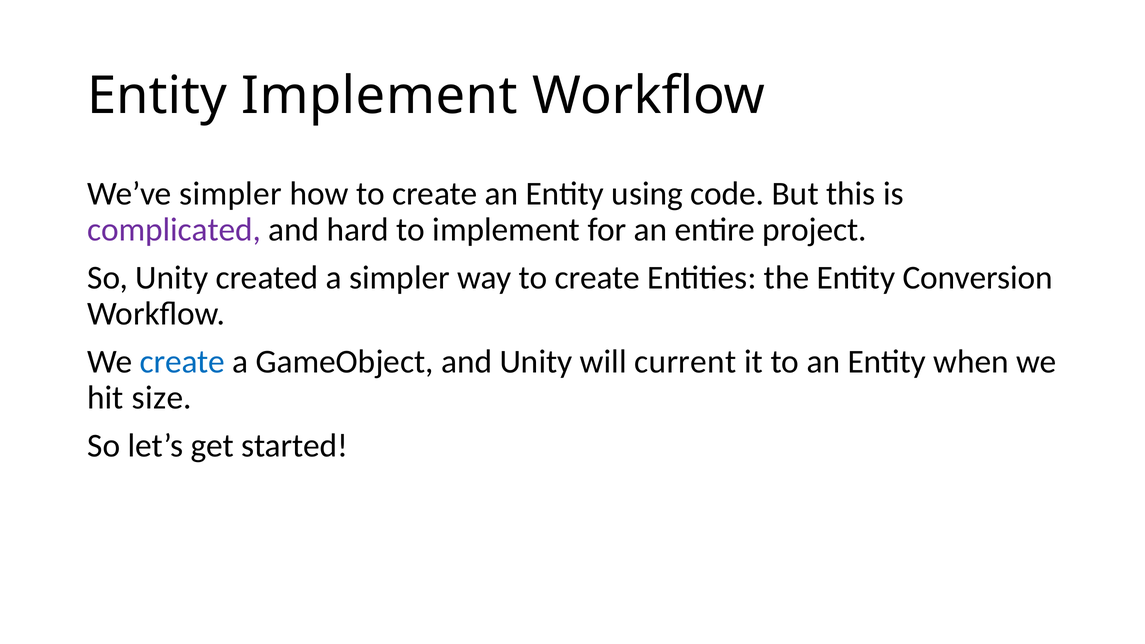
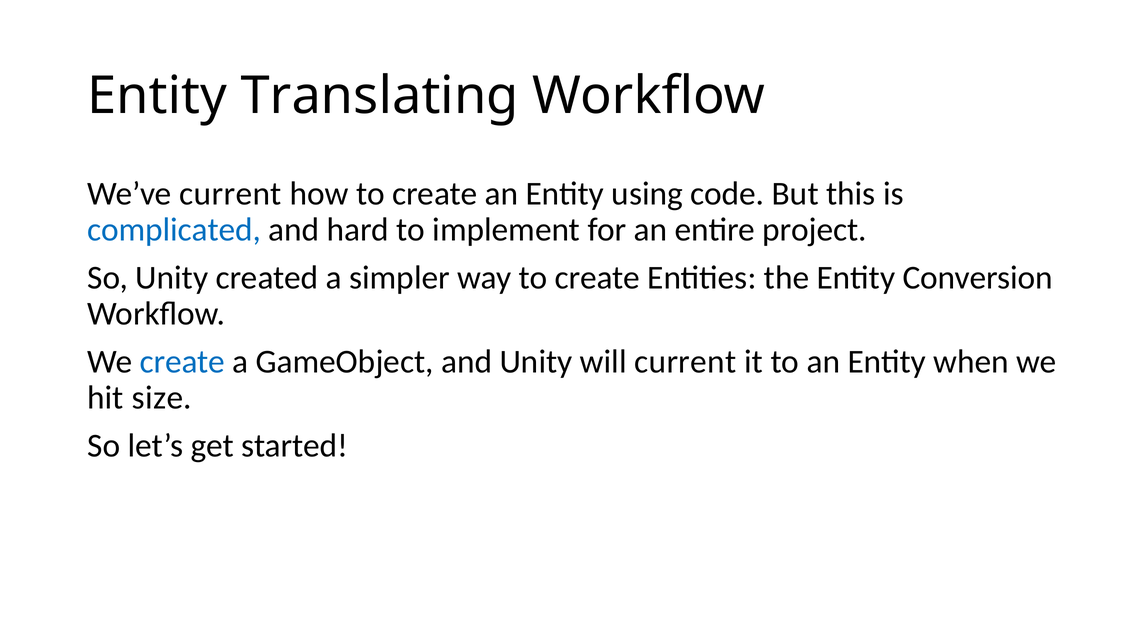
Entity Implement: Implement -> Translating
We’ve simpler: simpler -> current
complicated colour: purple -> blue
